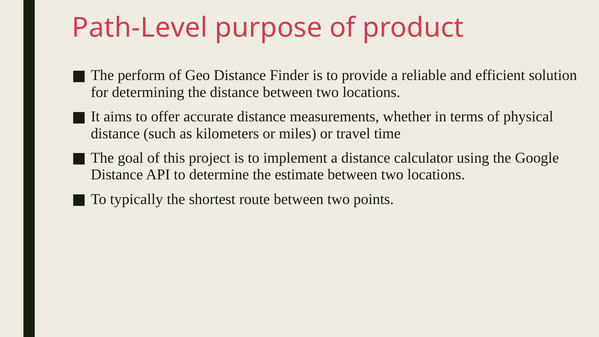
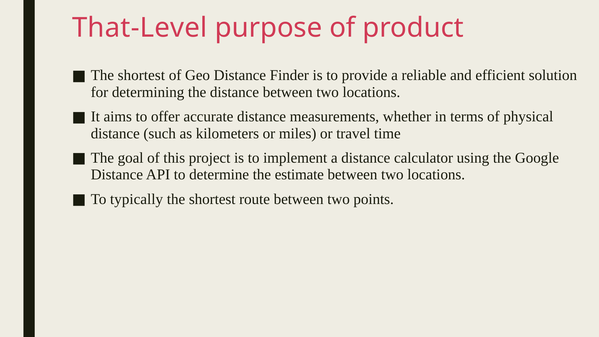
Path-Level: Path-Level -> That-Level
perform at (141, 75): perform -> shortest
